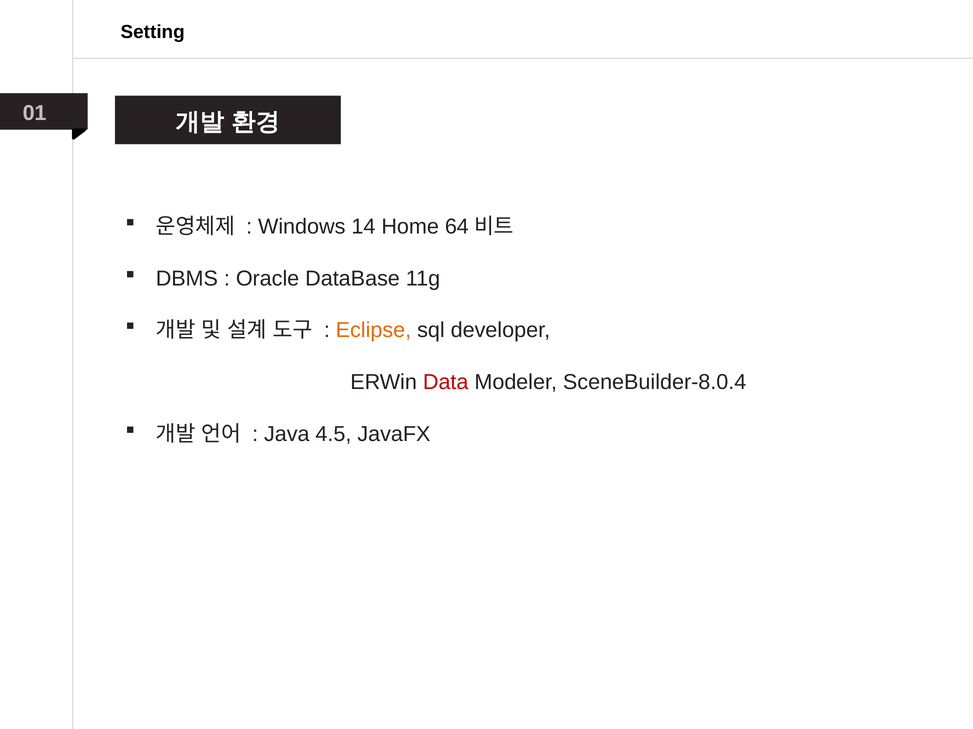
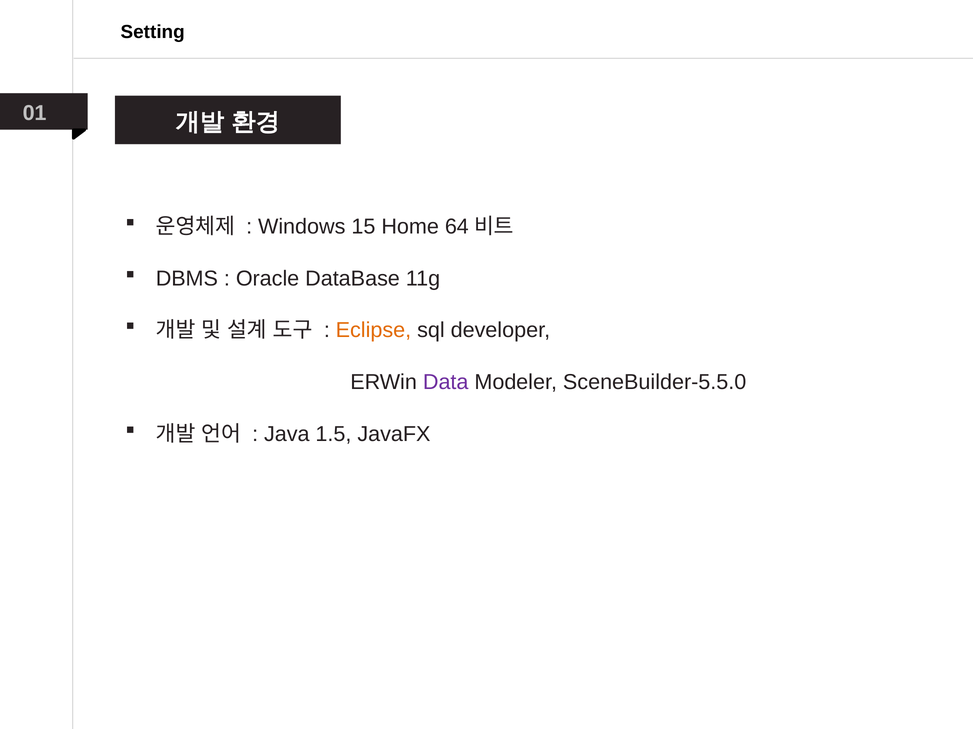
14: 14 -> 15
Data colour: red -> purple
SceneBuilder-8.0.4: SceneBuilder-8.0.4 -> SceneBuilder-5.5.0
4.5: 4.5 -> 1.5
